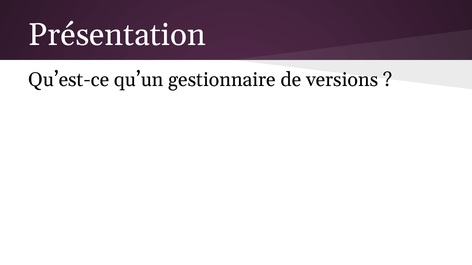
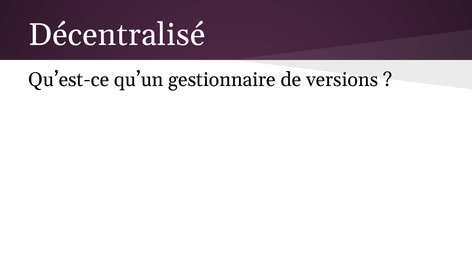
Présentation: Présentation -> Décentralisé
